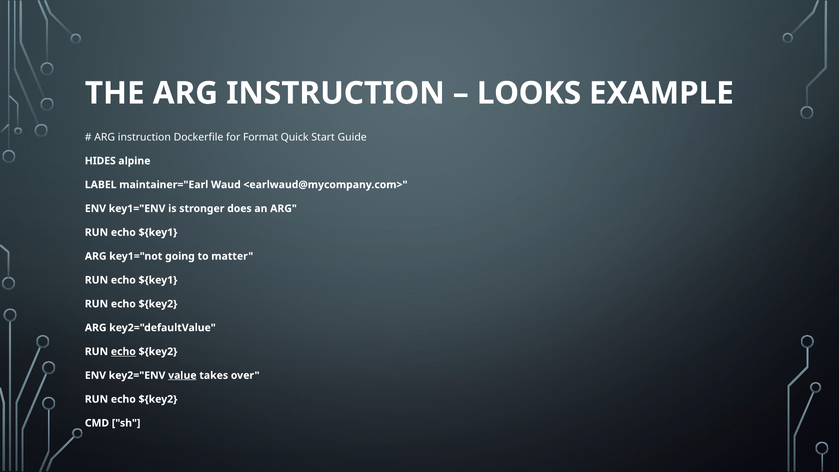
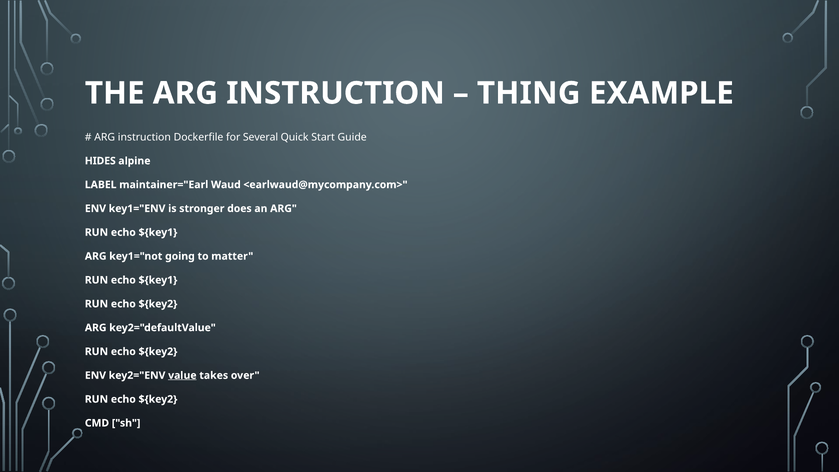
LOOKS: LOOKS -> THING
Format: Format -> Several
echo at (123, 352) underline: present -> none
